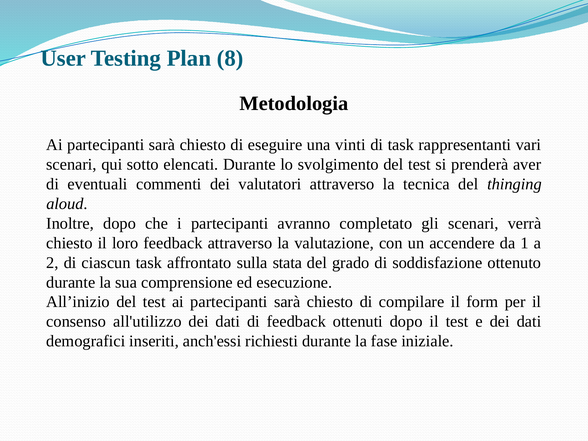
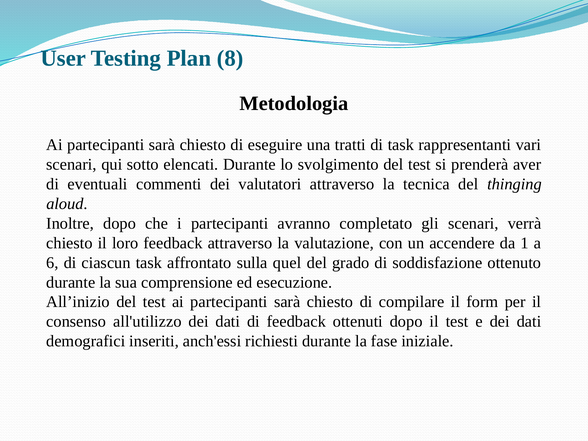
vinti: vinti -> tratti
2: 2 -> 6
stata: stata -> quel
